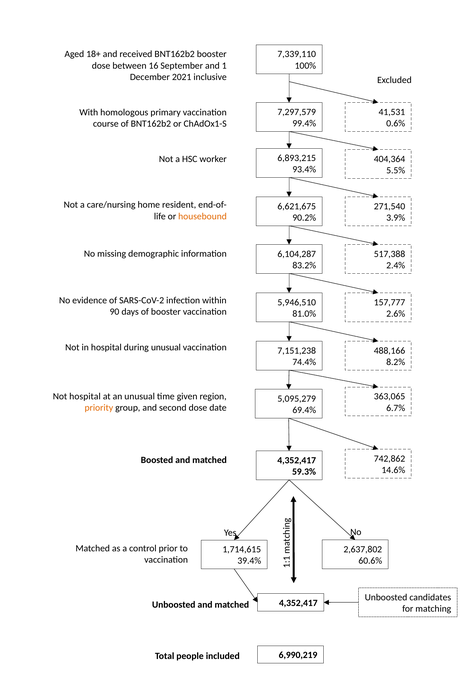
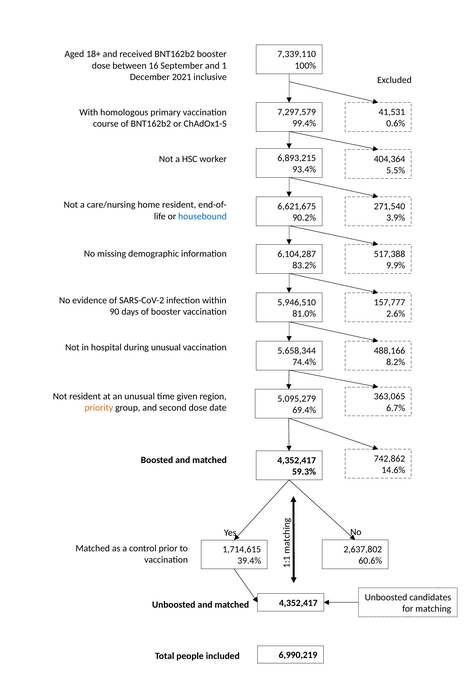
housebound colour: orange -> blue
2.4%: 2.4% -> 9.9%
7,151,238: 7,151,238 -> 5,658,344
Not hospital: hospital -> resident
